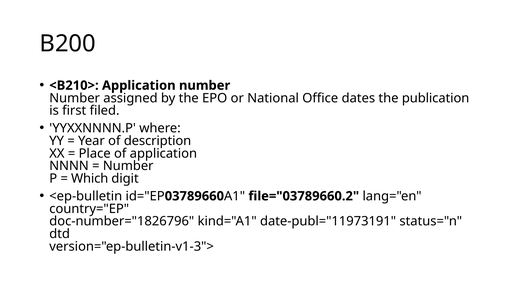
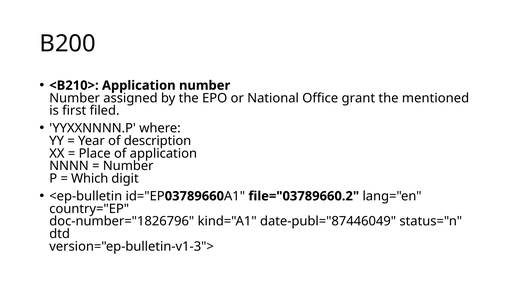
dates: dates -> grant
publication: publication -> mentioned
date-publ="11973191: date-publ="11973191 -> date-publ="87446049
